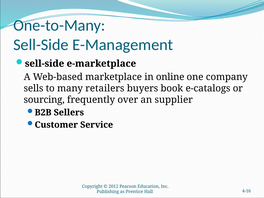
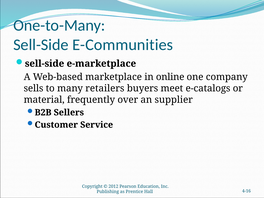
E-Management: E-Management -> E-Communities
book: book -> meet
sourcing: sourcing -> material
